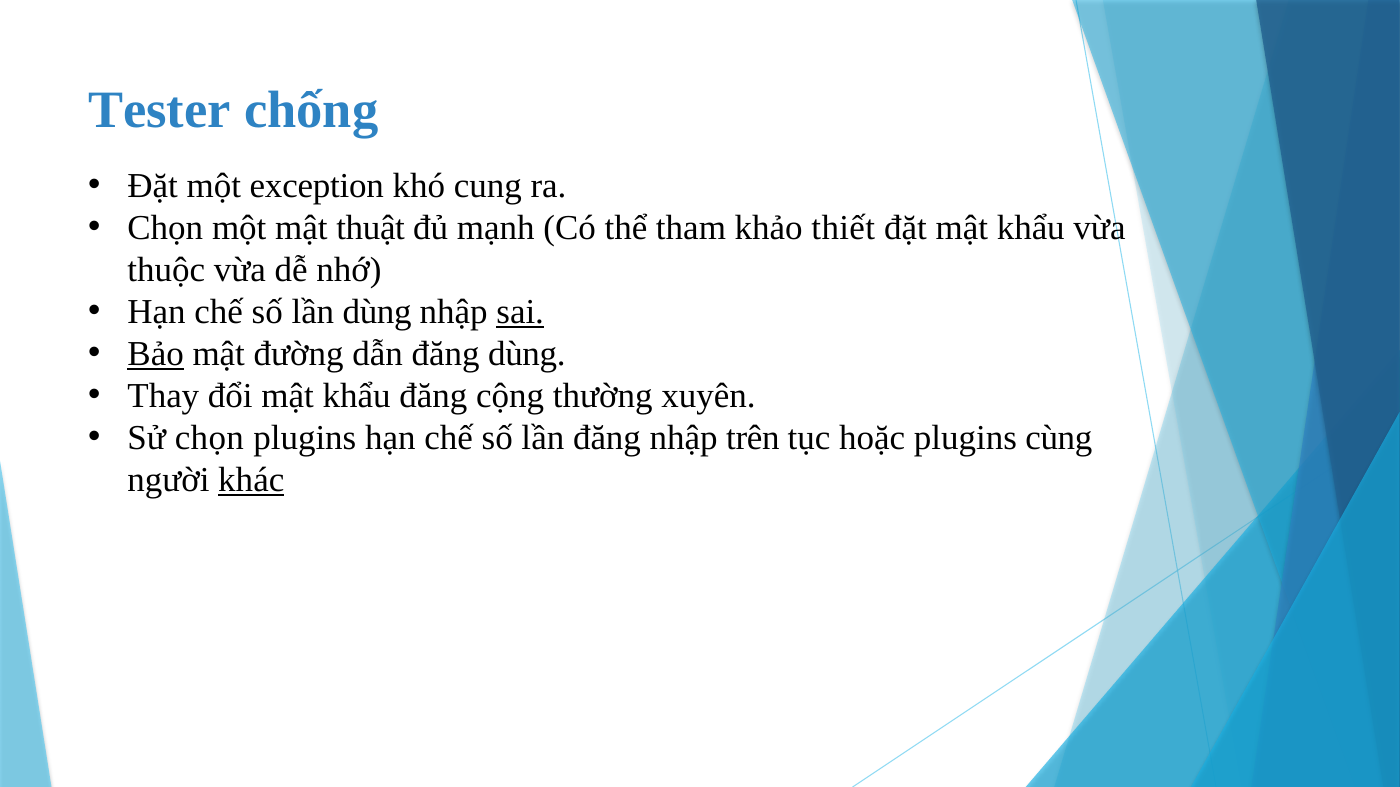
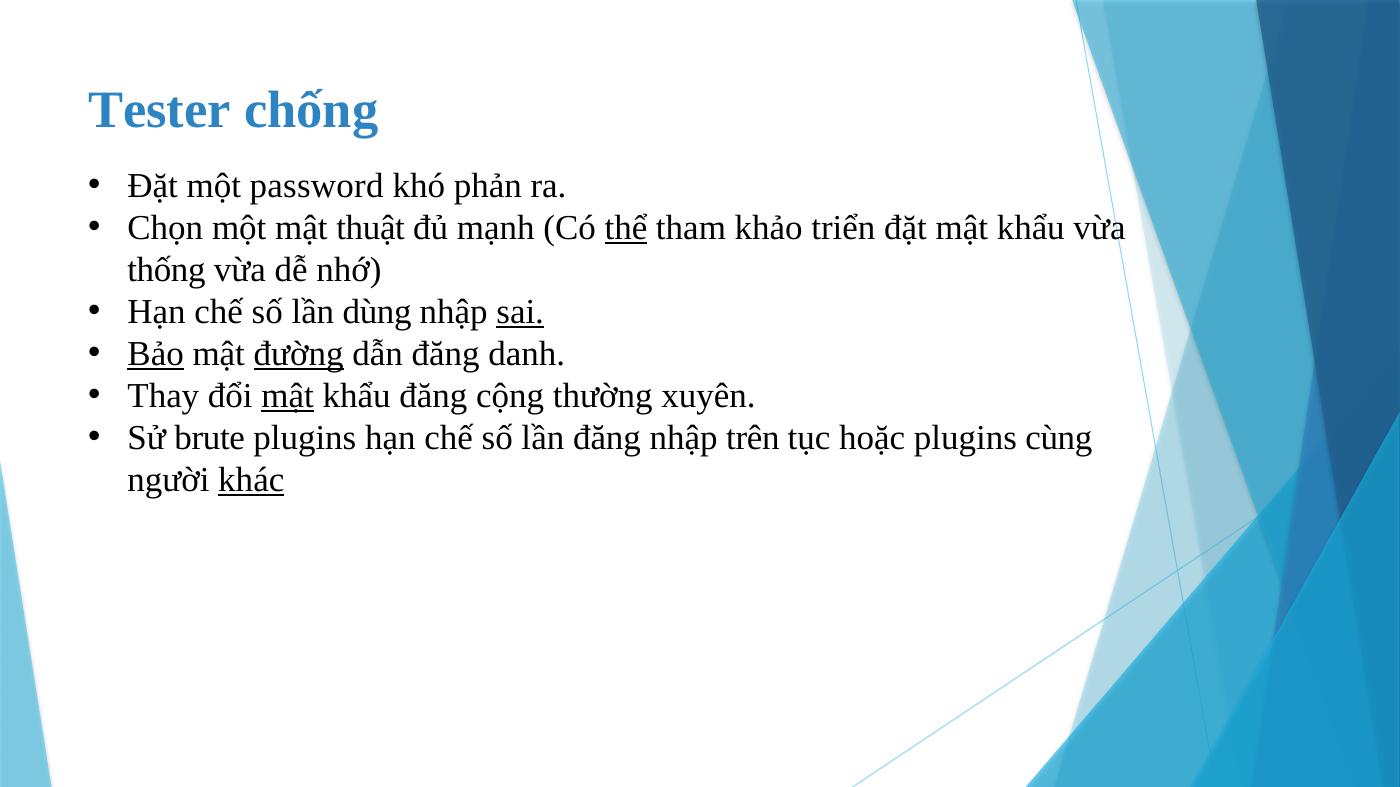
exception: exception -> password
cung: cung -> phản
thể underline: none -> present
thiết: thiết -> triển
thuộc: thuộc -> thống
đường underline: none -> present
đăng dùng: dùng -> danh
mật at (288, 396) underline: none -> present
Sử chọn: chọn -> brute
